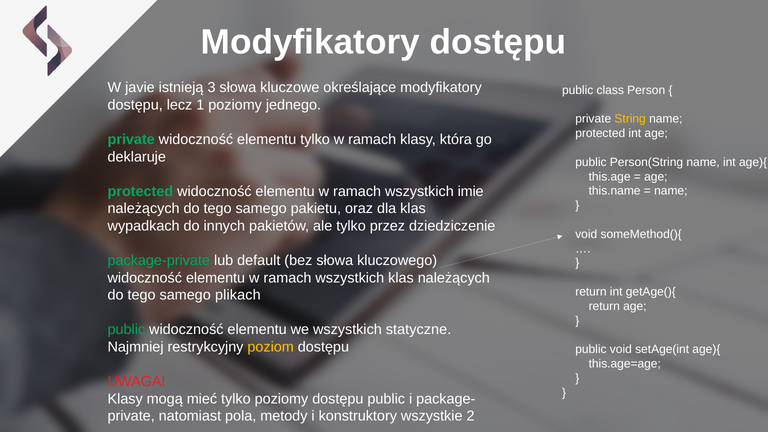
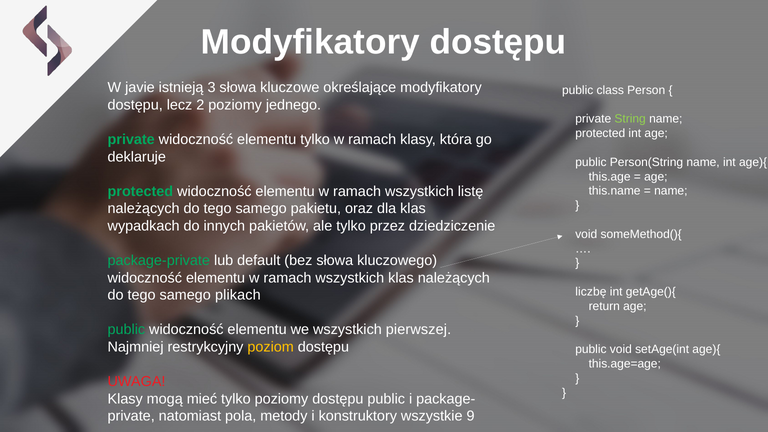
1: 1 -> 2
String colour: yellow -> light green
imie: imie -> listę
return at (591, 292): return -> liczbę
statyczne: statyczne -> pierwszej
2: 2 -> 9
